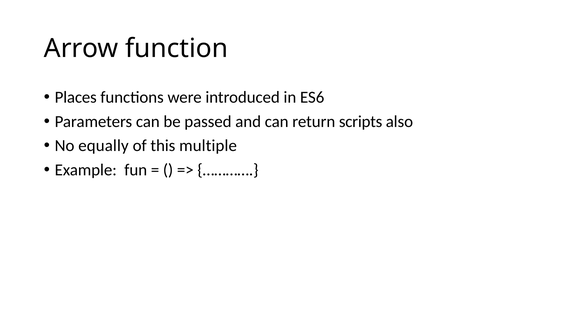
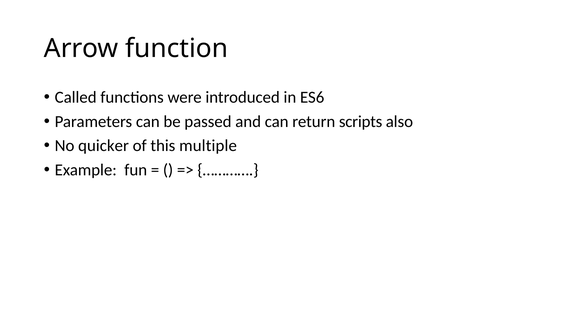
Places: Places -> Called
equally: equally -> quicker
